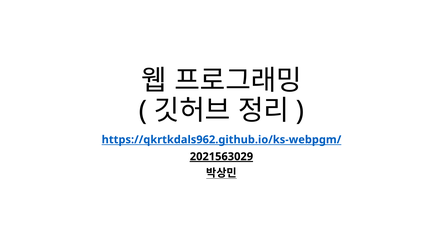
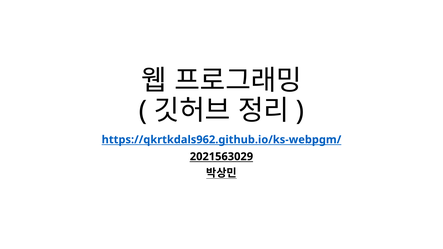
2021563029 underline: present -> none
